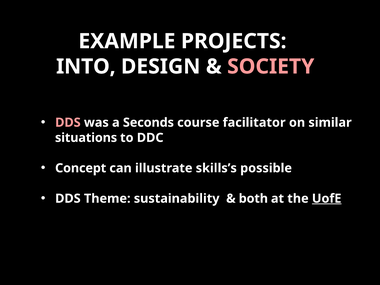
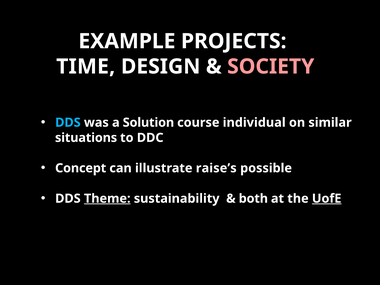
INTO: INTO -> TIME
DDS at (68, 123) colour: pink -> light blue
Seconds: Seconds -> Solution
facilitator: facilitator -> individual
skills’s: skills’s -> raise’s
Theme underline: none -> present
